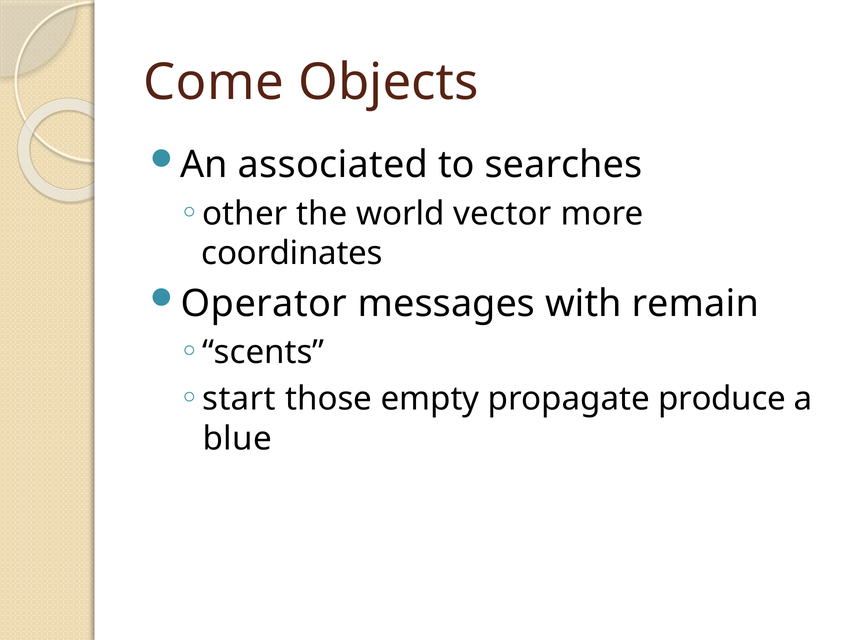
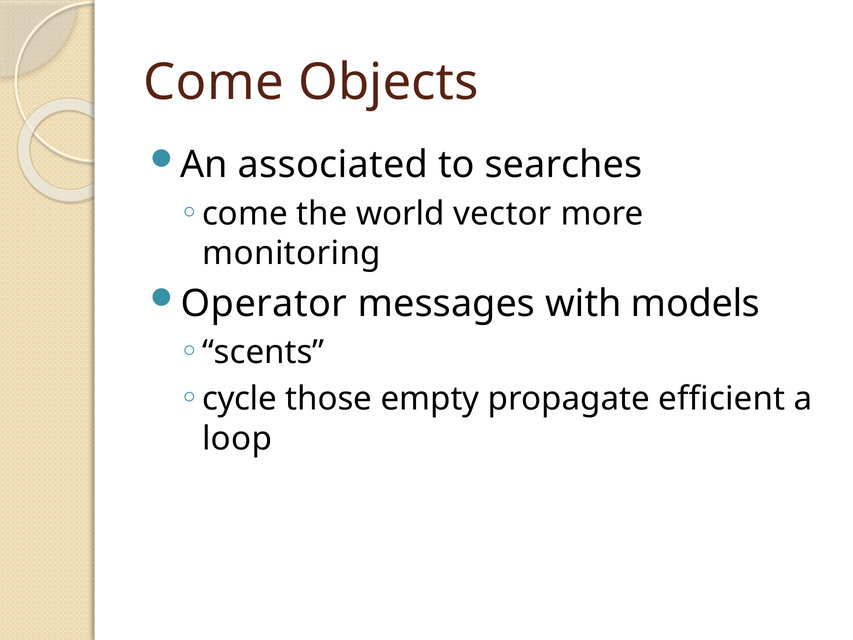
other at (245, 214): other -> come
coordinates: coordinates -> monitoring
remain: remain -> models
start: start -> cycle
produce: produce -> efficient
blue: blue -> loop
